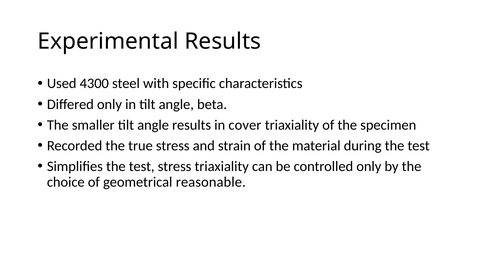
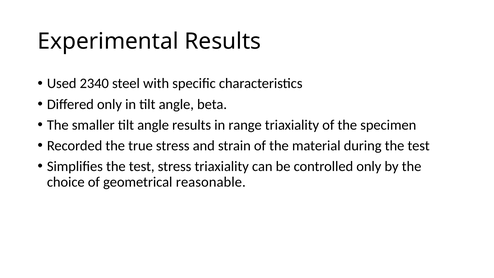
4300: 4300 -> 2340
cover: cover -> range
